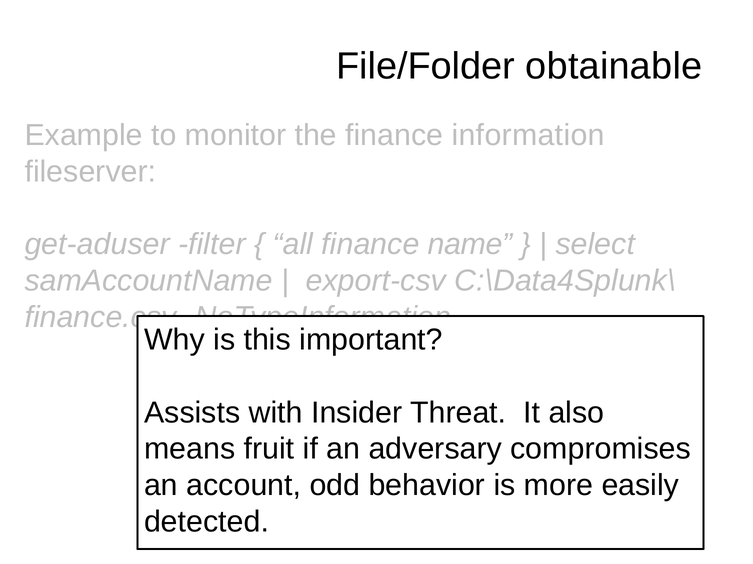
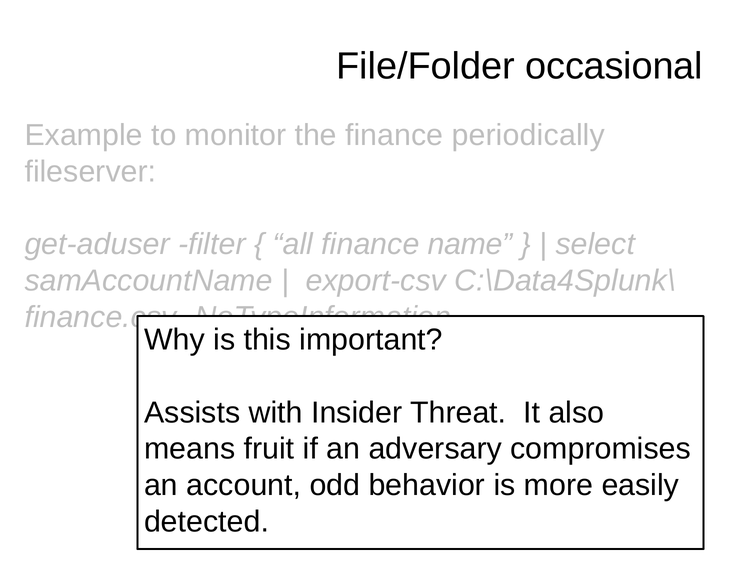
obtainable: obtainable -> occasional
information: information -> periodically
